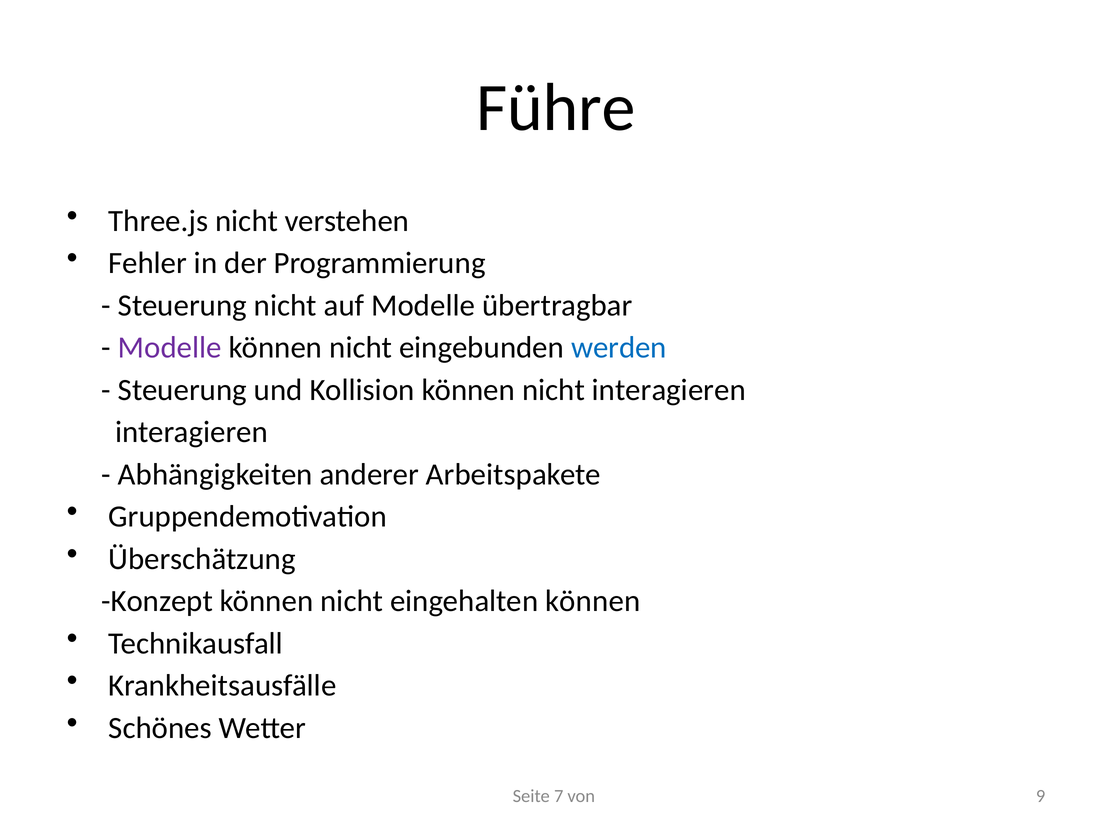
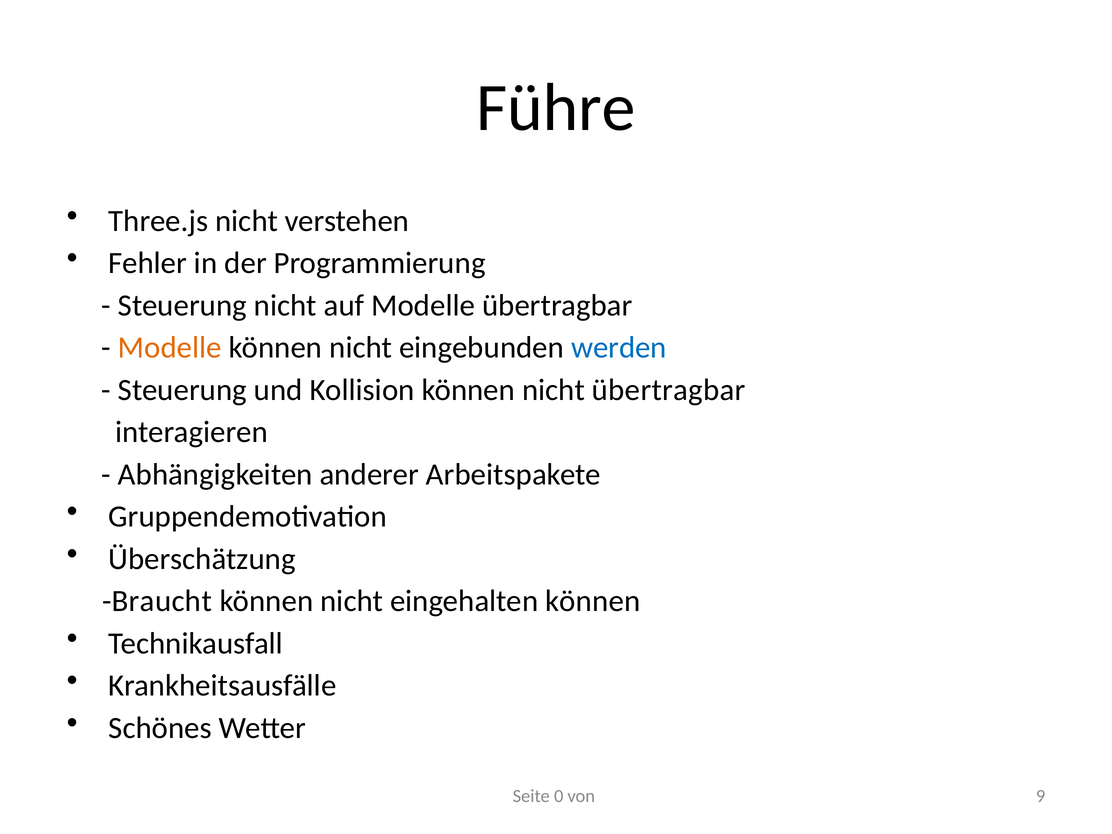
Modelle at (170, 348) colour: purple -> orange
nicht interagieren: interagieren -> übertragbar
Konzept: Konzept -> Braucht
7: 7 -> 0
